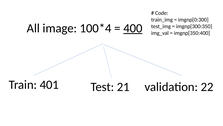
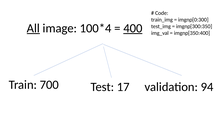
All underline: none -> present
401: 401 -> 700
21: 21 -> 17
22: 22 -> 94
